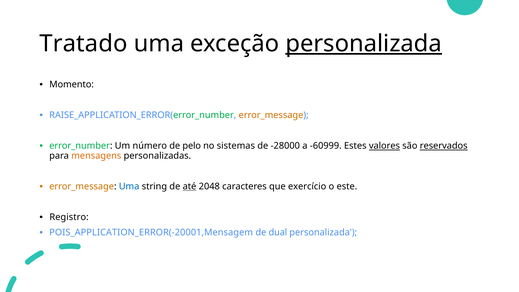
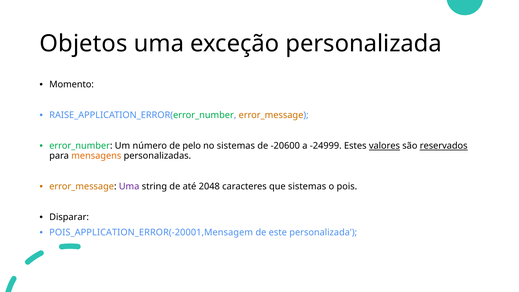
Tratado: Tratado -> Objetos
personalizada at (364, 44) underline: present -> none
-28000: -28000 -> -20600
-60999: -60999 -> -24999
Uma at (129, 187) colour: blue -> purple
até underline: present -> none
que exercício: exercício -> sistemas
este: este -> pois
Registro: Registro -> Disparar
dual: dual -> este
